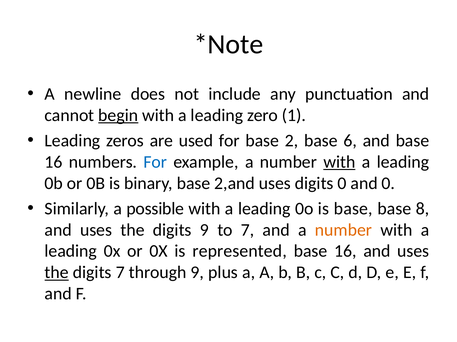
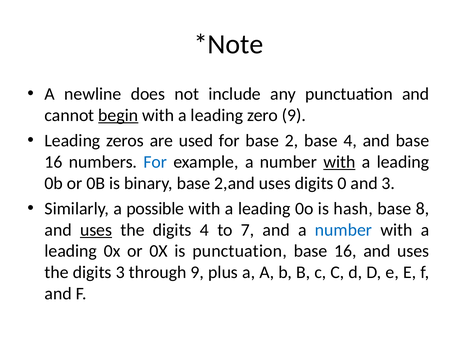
zero 1: 1 -> 9
base 6: 6 -> 4
and 0: 0 -> 3
is base: base -> hash
uses at (96, 230) underline: none -> present
digits 9: 9 -> 4
number at (344, 230) colour: orange -> blue
is represented: represented -> punctuation
the at (57, 273) underline: present -> none
digits 7: 7 -> 3
